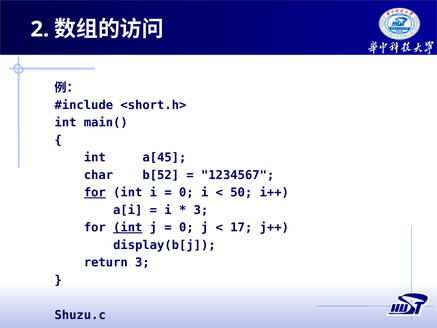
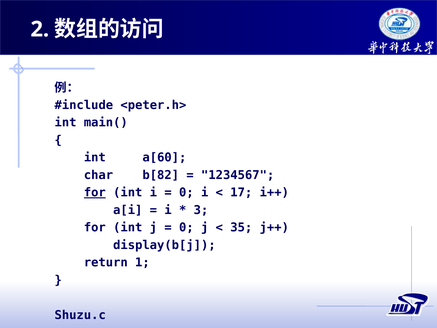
<short.h>: <short.h> -> <peter.h>
a[45: a[45 -> a[60
b[52: b[52 -> b[82
50: 50 -> 17
int at (128, 227) underline: present -> none
17: 17 -> 35
return 3: 3 -> 1
